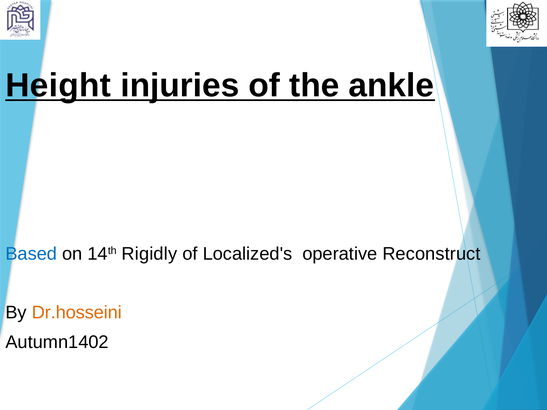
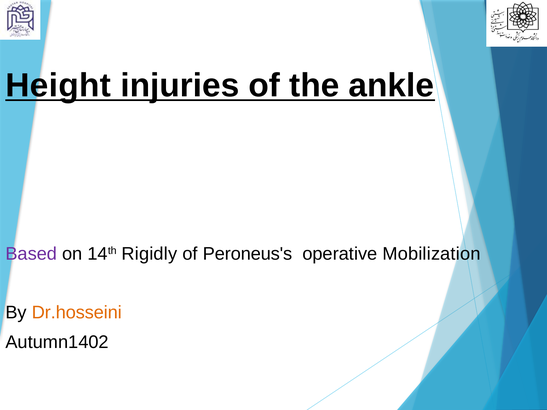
Based colour: blue -> purple
Localized's: Localized's -> Peroneus's
Reconstruct: Reconstruct -> Mobilization
